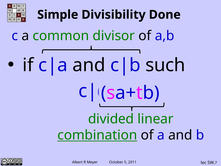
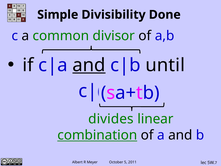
and at (89, 65) underline: none -> present
such: such -> until
divided: divided -> divides
